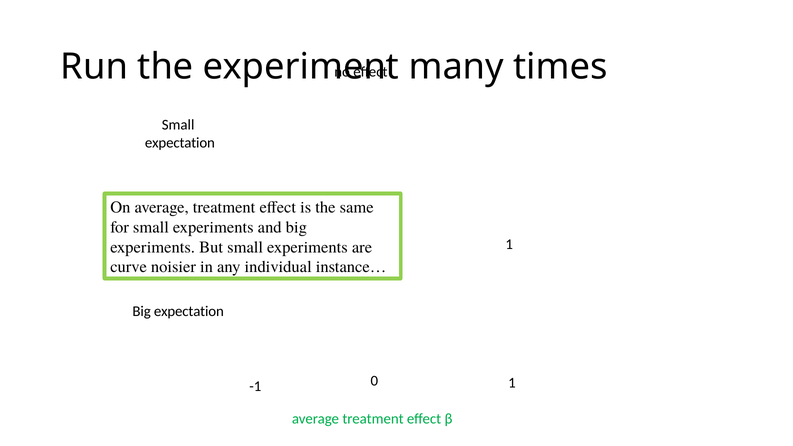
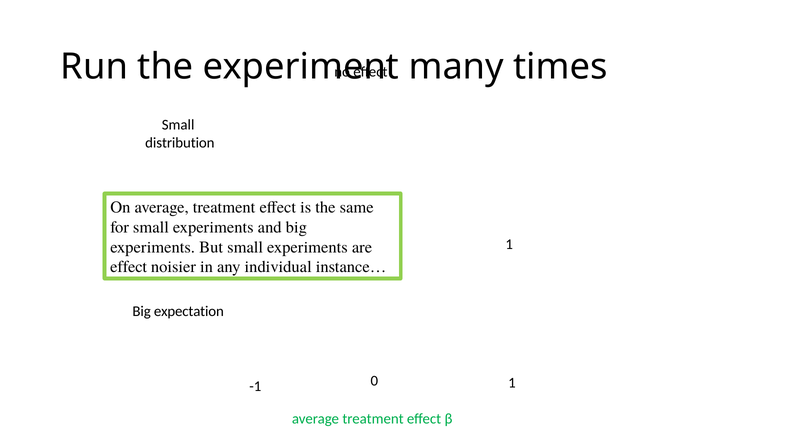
expectation at (180, 143): expectation -> distribution
curve at (129, 267): curve -> effect
